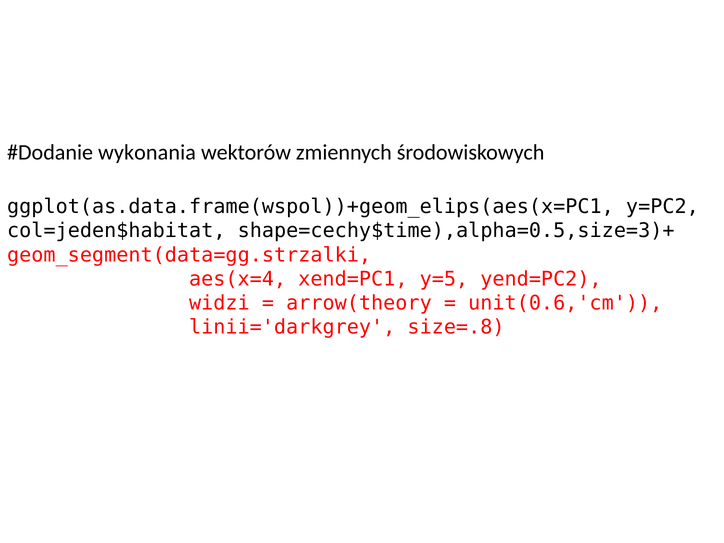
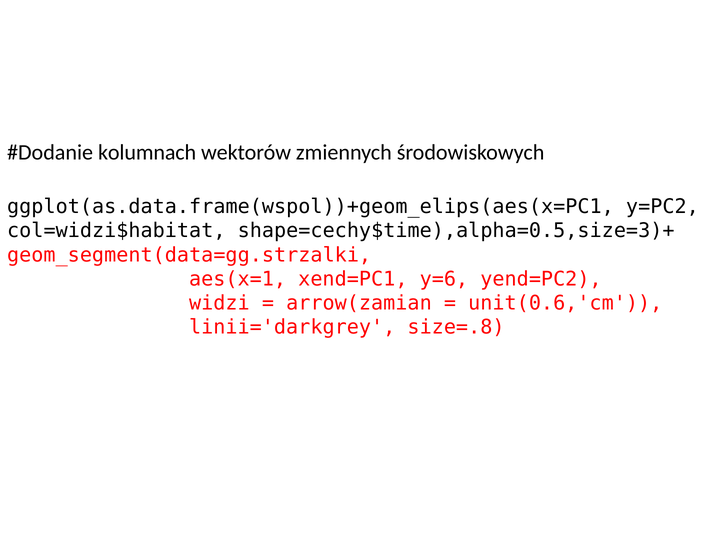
wykonania: wykonania -> kolumnach
col=jeden$habitat: col=jeden$habitat -> col=widzi$habitat
aes(x=4: aes(x=4 -> aes(x=1
y=5: y=5 -> y=6
arrow(theory: arrow(theory -> arrow(zamian
